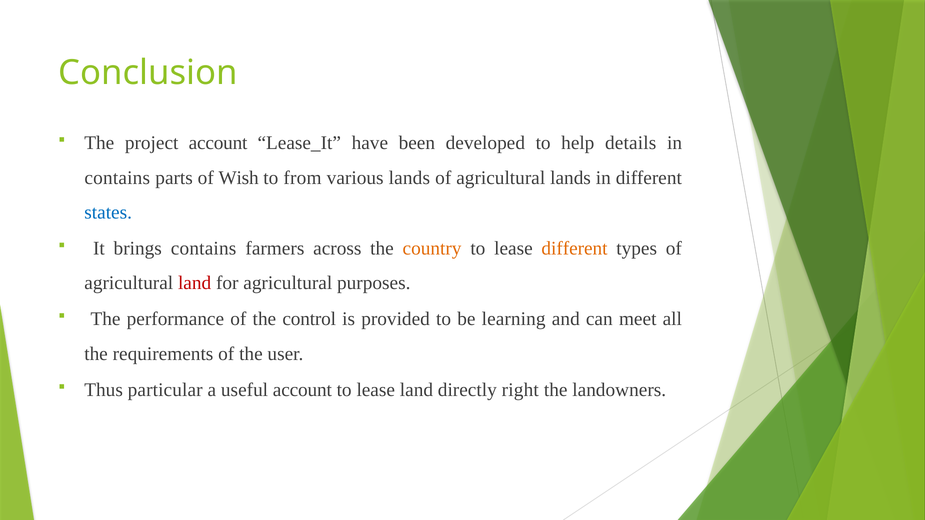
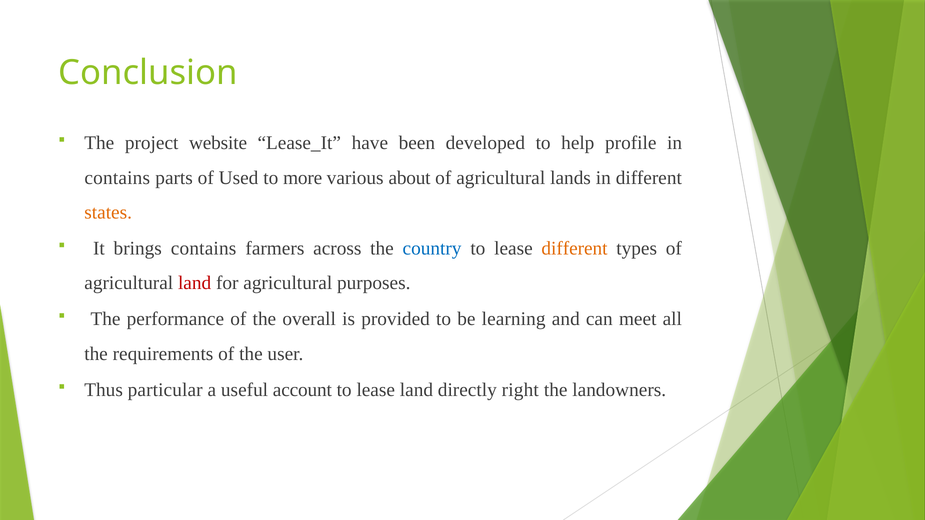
project account: account -> website
details: details -> profile
Wish: Wish -> Used
from: from -> more
various lands: lands -> about
states colour: blue -> orange
country colour: orange -> blue
control: control -> overall
